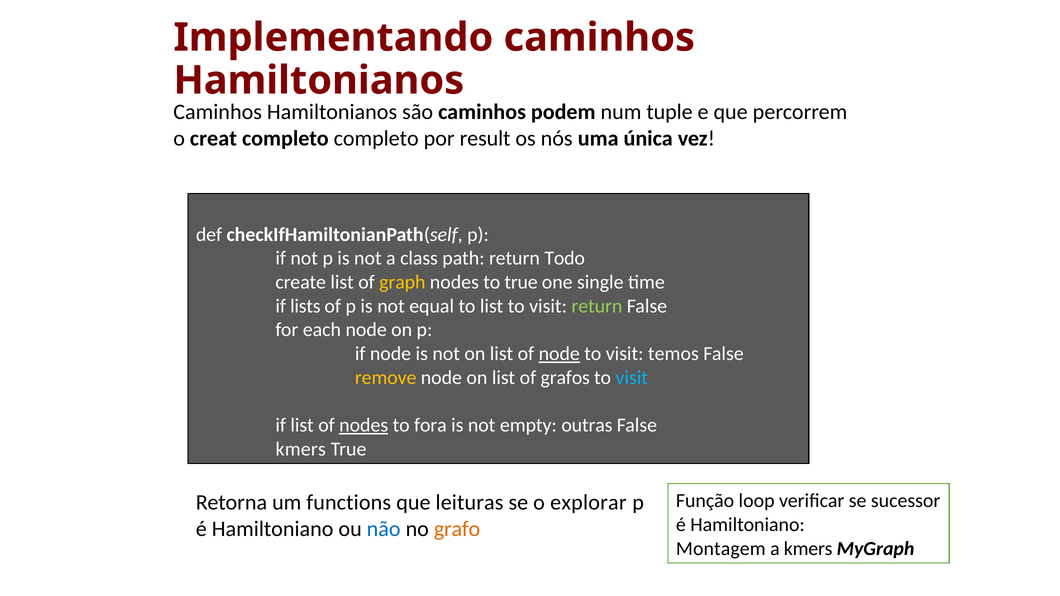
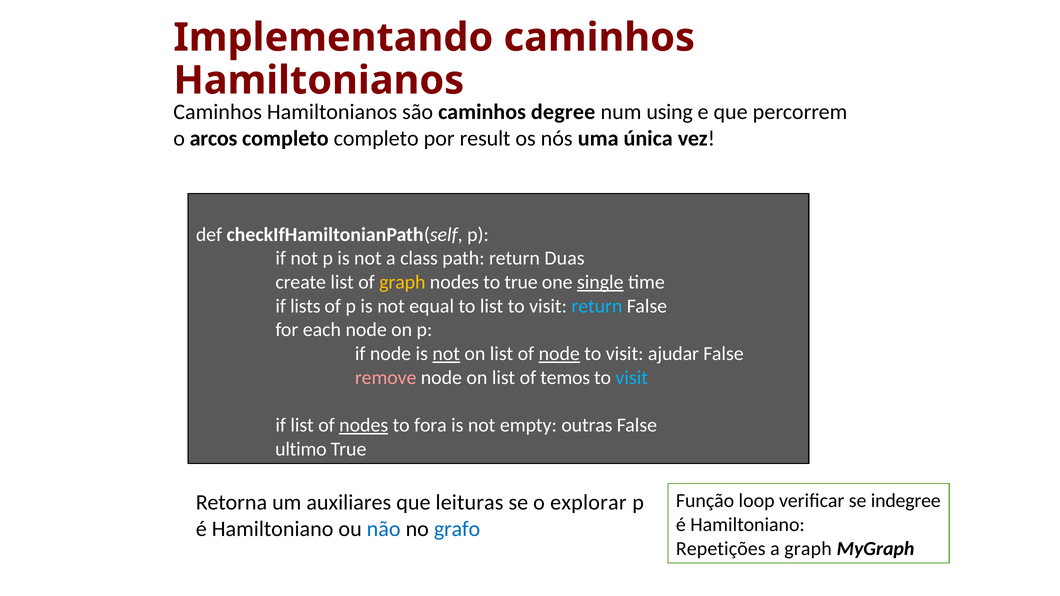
podem: podem -> degree
tuple: tuple -> using
creat: creat -> arcos
Todo: Todo -> Duas
single underline: none -> present
return at (597, 306) colour: light green -> light blue
not at (446, 354) underline: none -> present
temos: temos -> ajudar
remove colour: yellow -> pink
grafos: grafos -> temos
kmers at (301, 449): kmers -> ultimo
sucessor: sucessor -> indegree
functions: functions -> auxiliares
grafo colour: orange -> blue
Montagem: Montagem -> Repetições
a kmers: kmers -> graph
